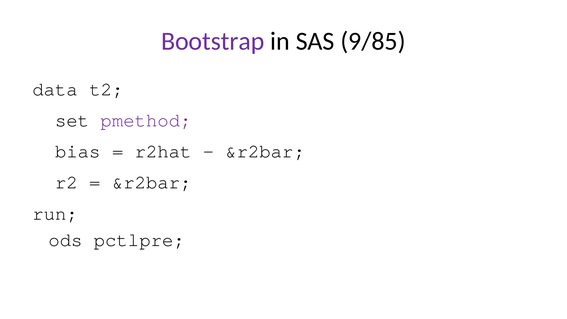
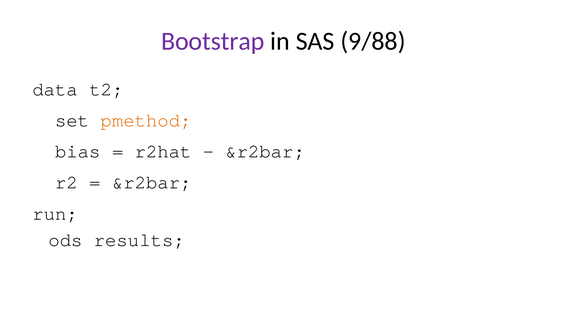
9/85: 9/85 -> 9/88
pmethod colour: purple -> orange
pctlpre: pctlpre -> results
